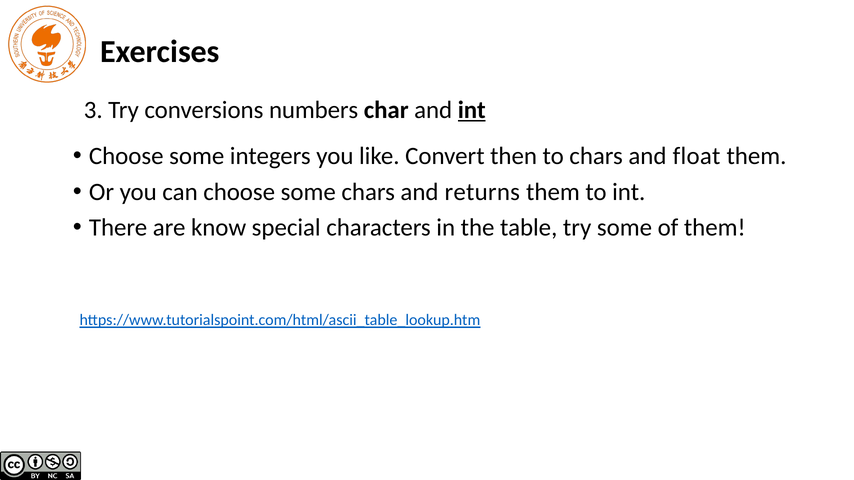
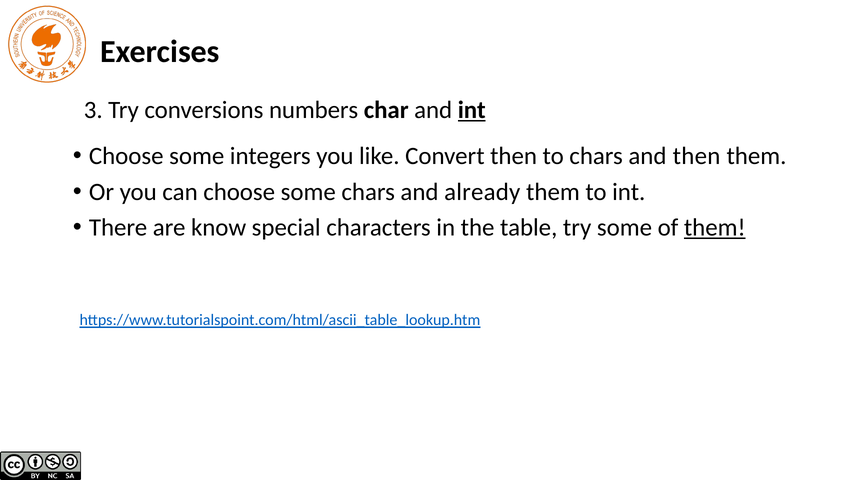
and float: float -> then
returns: returns -> already
them at (715, 228) underline: none -> present
